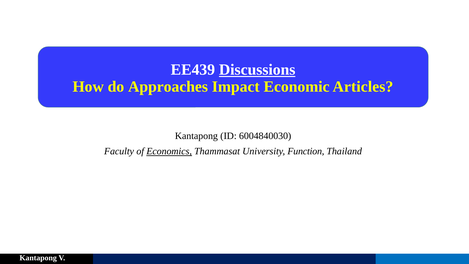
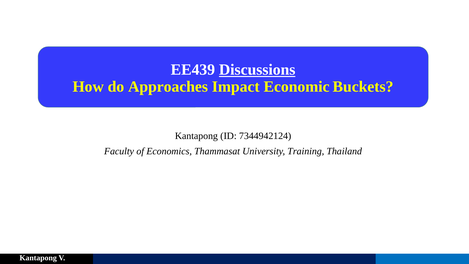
Articles: Articles -> Buckets
6004840030: 6004840030 -> 7344942124
Economics underline: present -> none
Function: Function -> Training
